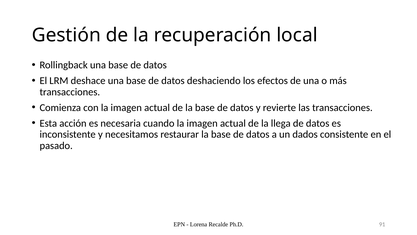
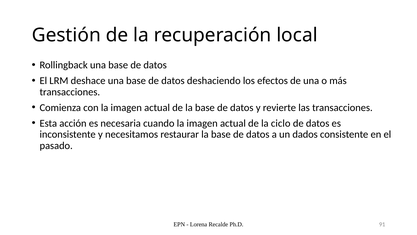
llega: llega -> ciclo
